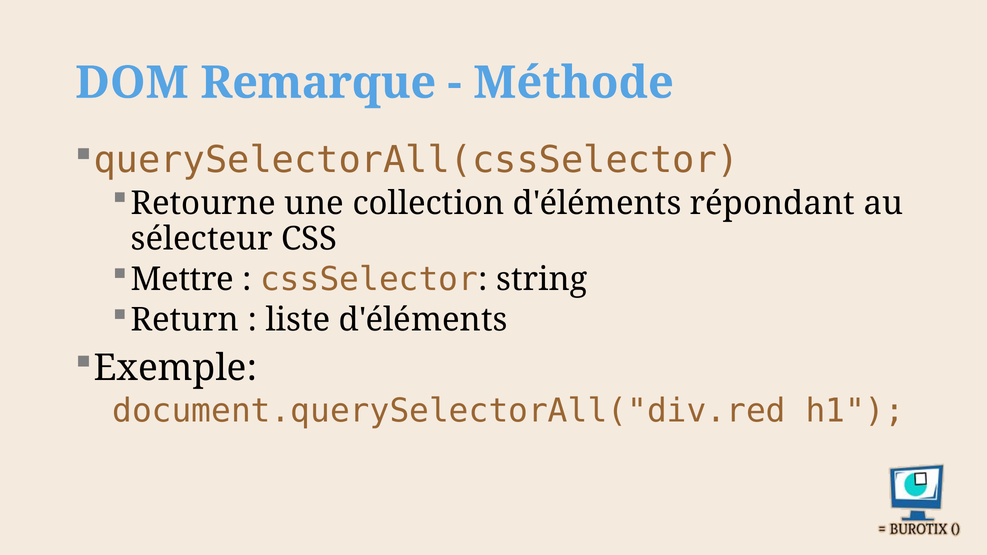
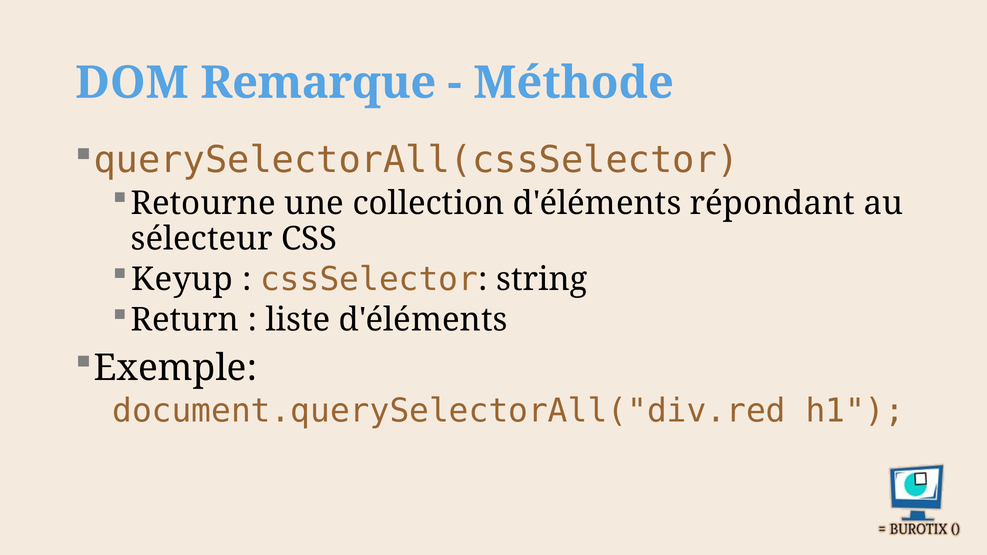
Mettre: Mettre -> Keyup
